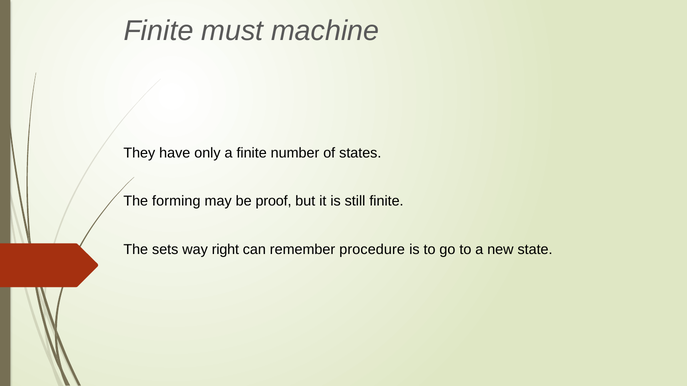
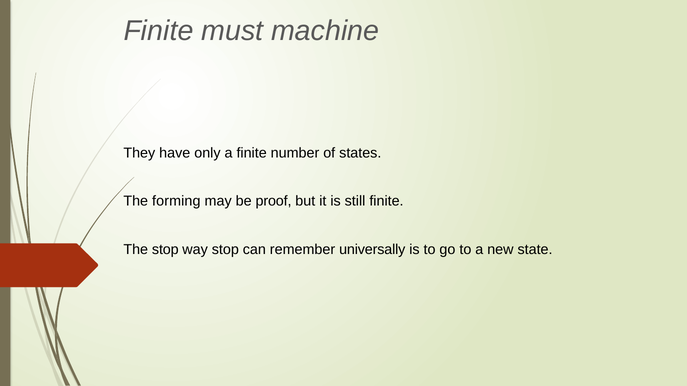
The sets: sets -> stop
way right: right -> stop
procedure: procedure -> universally
